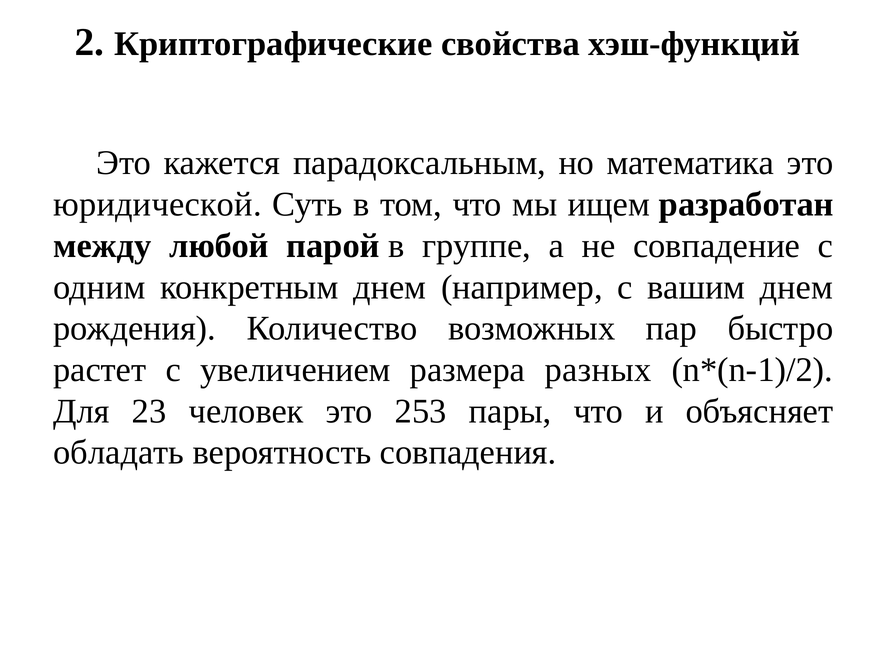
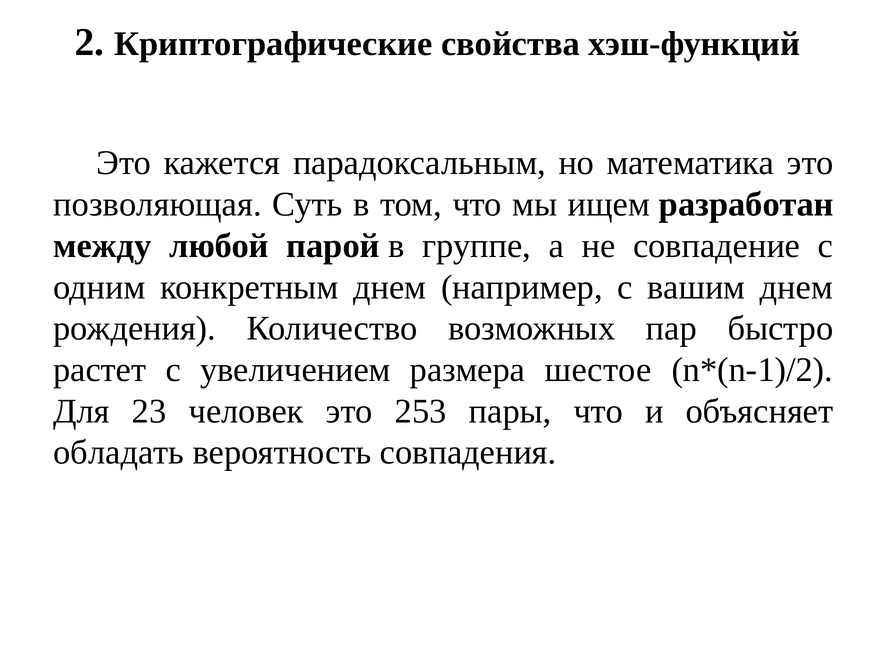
юридической: юридической -> позволяющая
разных: разных -> шестое
